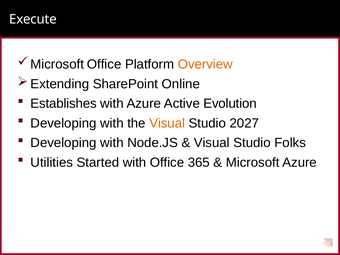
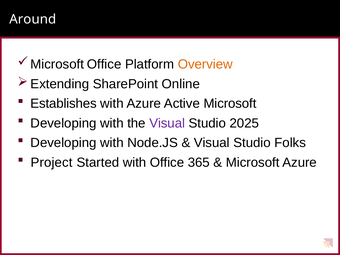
Execute: Execute -> Around
Active Evolution: Evolution -> Microsoft
Visual at (167, 123) colour: orange -> purple
2027: 2027 -> 2025
Utilities: Utilities -> Project
